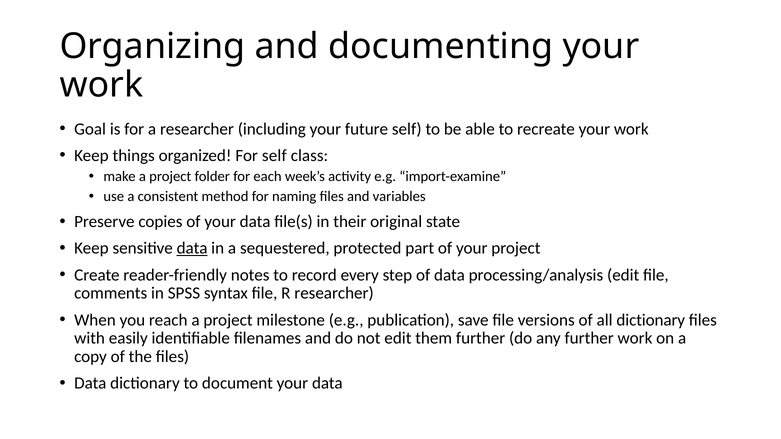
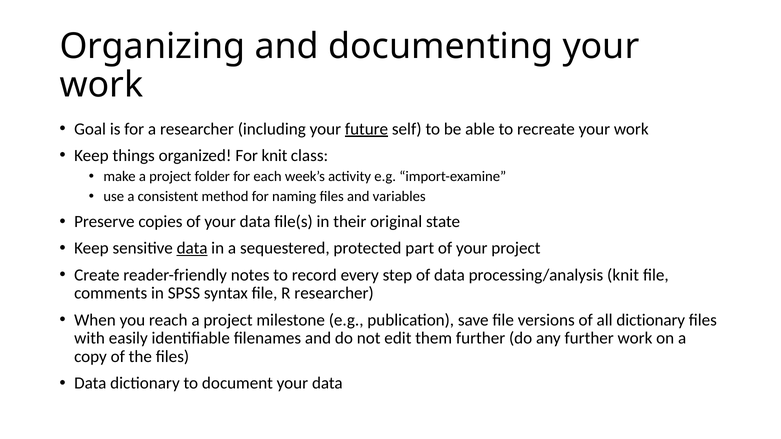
future underline: none -> present
For self: self -> knit
processing/analysis edit: edit -> knit
